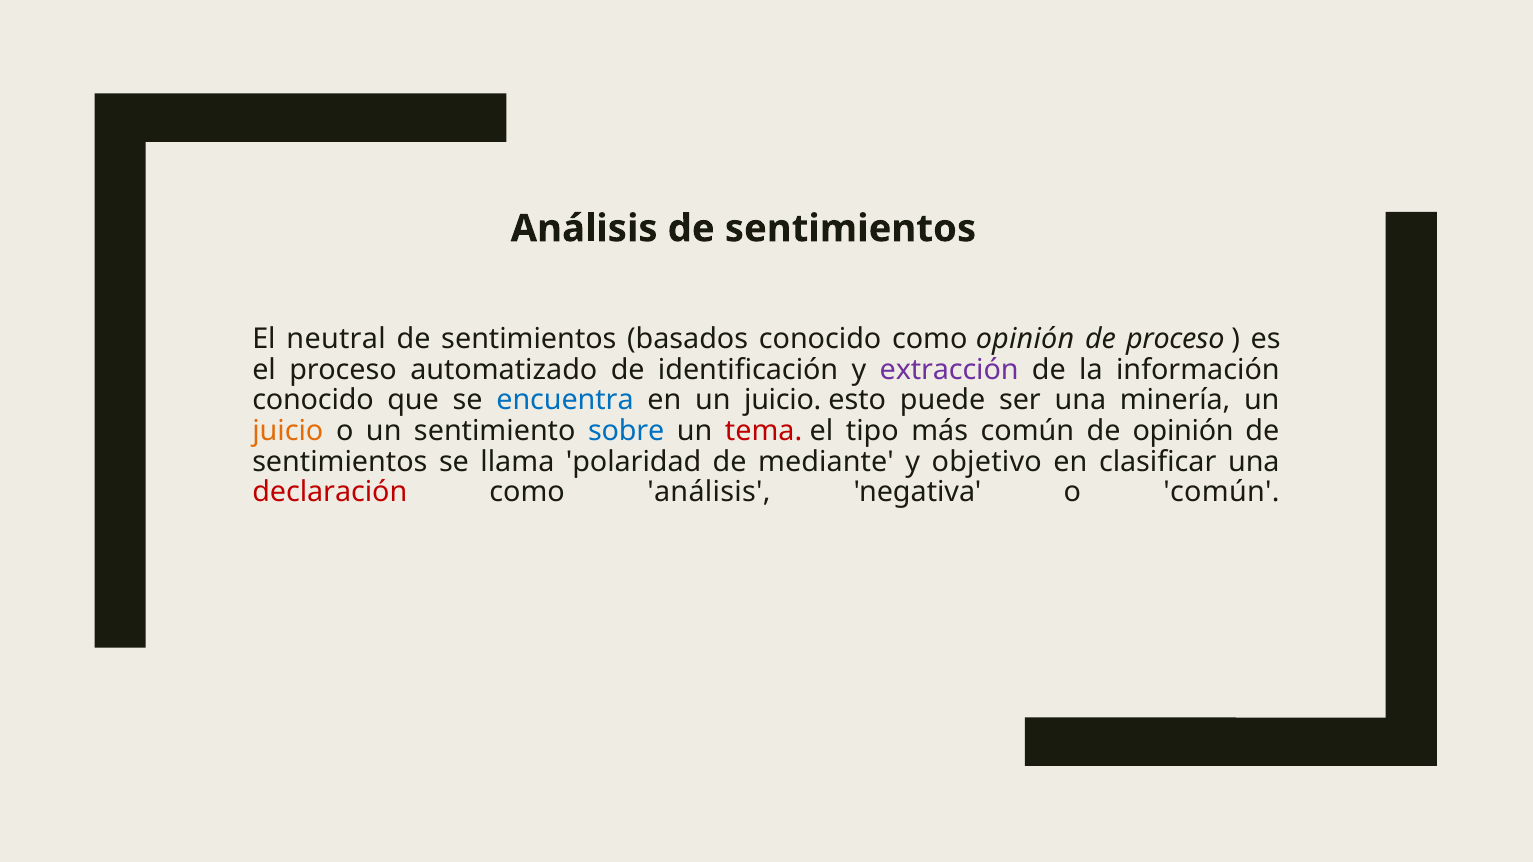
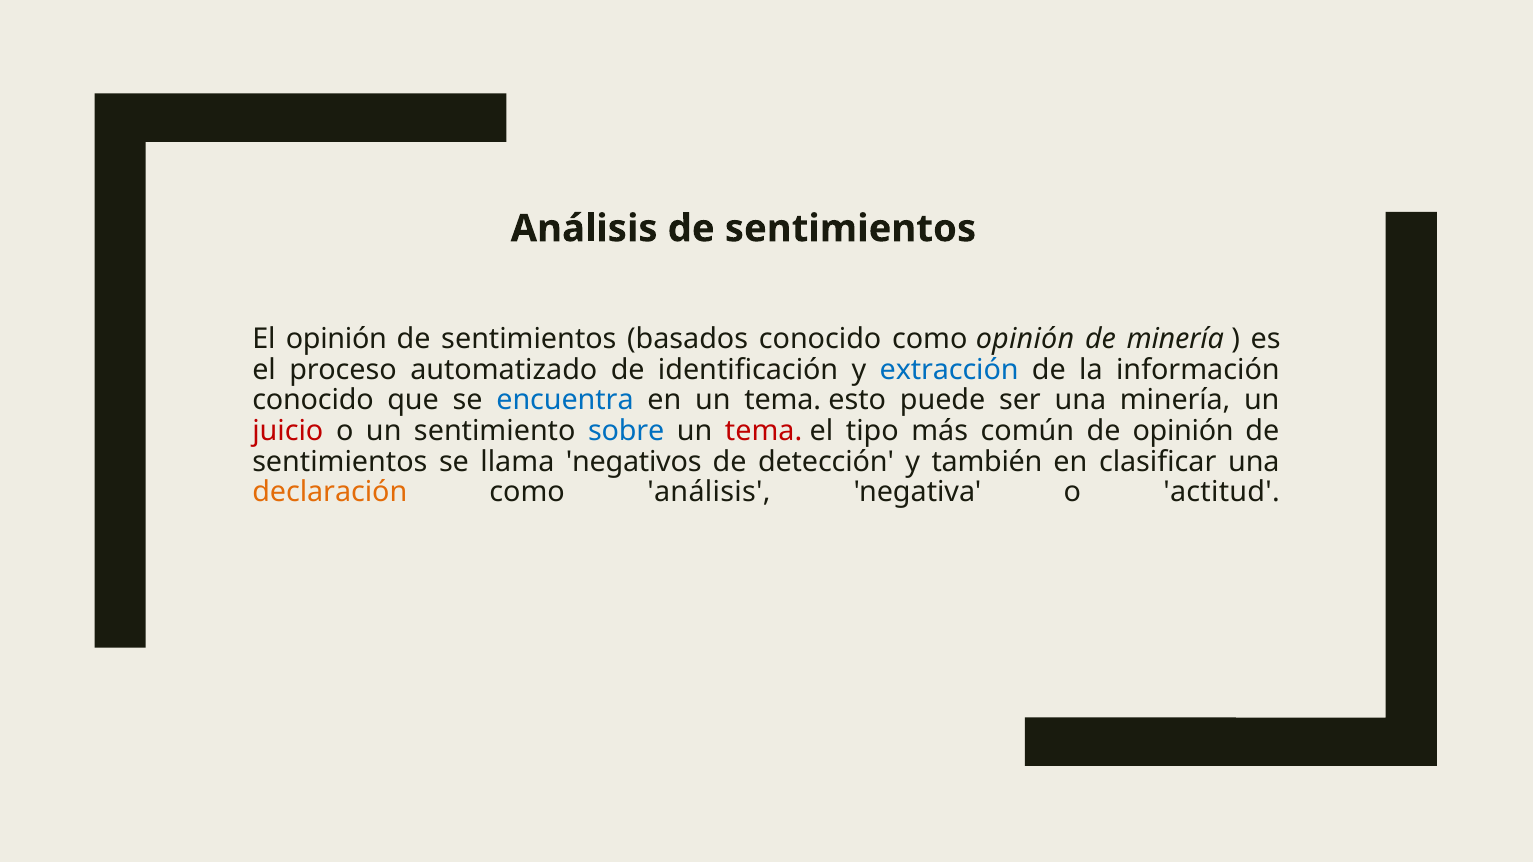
El neutral: neutral -> opinión
de proceso: proceso -> minería
extracción colour: purple -> blue
en un juicio: juicio -> tema
juicio at (288, 431) colour: orange -> red
polaridad: polaridad -> negativos
mediante: mediante -> detección
objetivo: objetivo -> también
declaración colour: red -> orange
o común: común -> actitud
